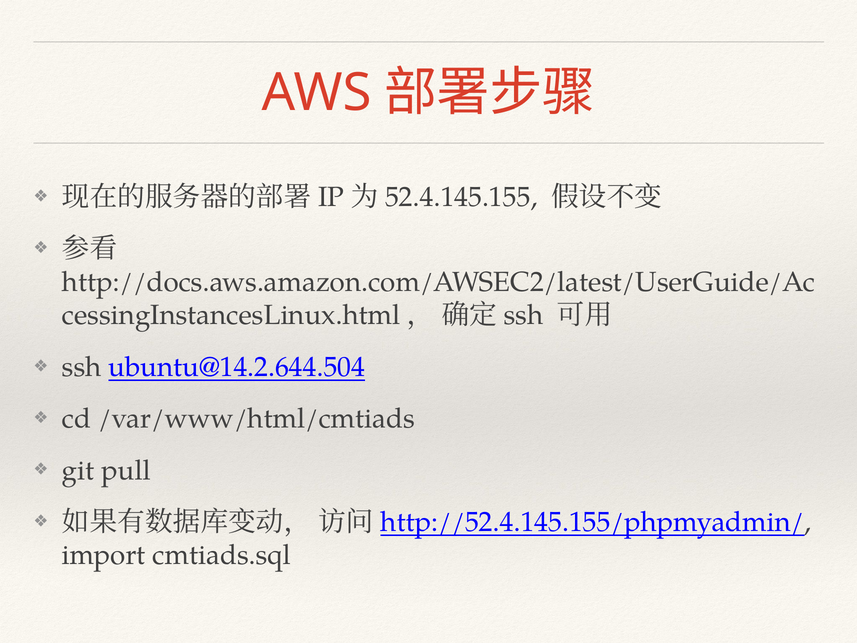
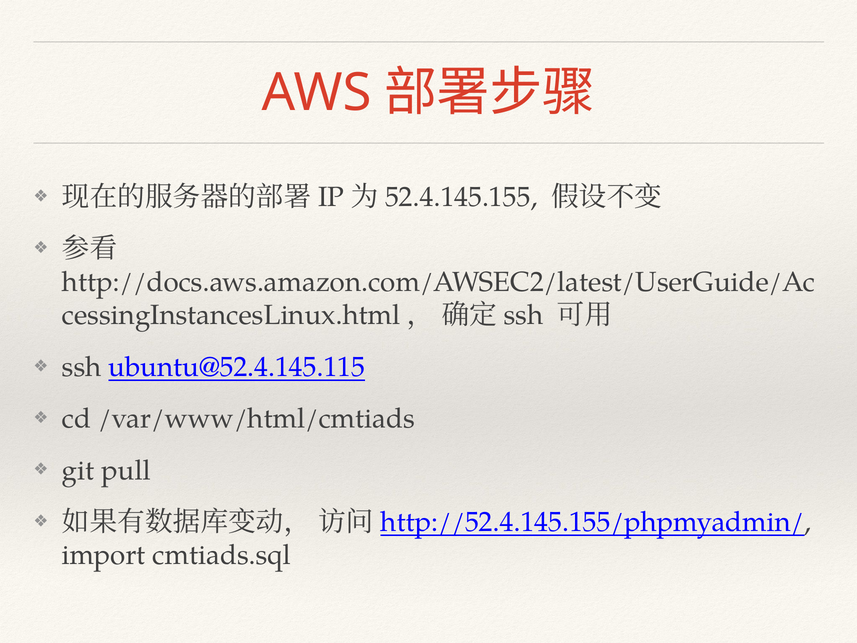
ubuntu@14.2.644.504: ubuntu@14.2.644.504 -> ubuntu@52.4.145.115
